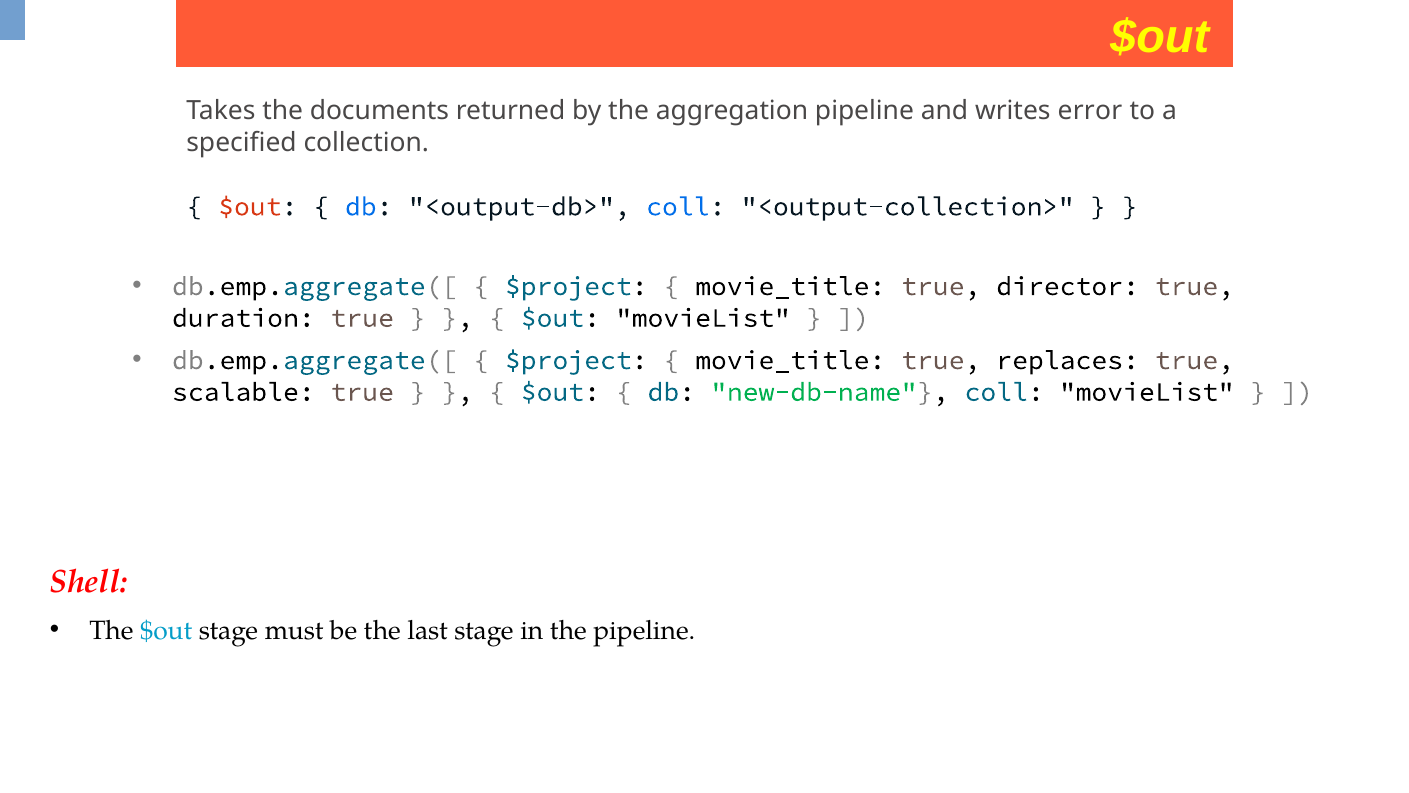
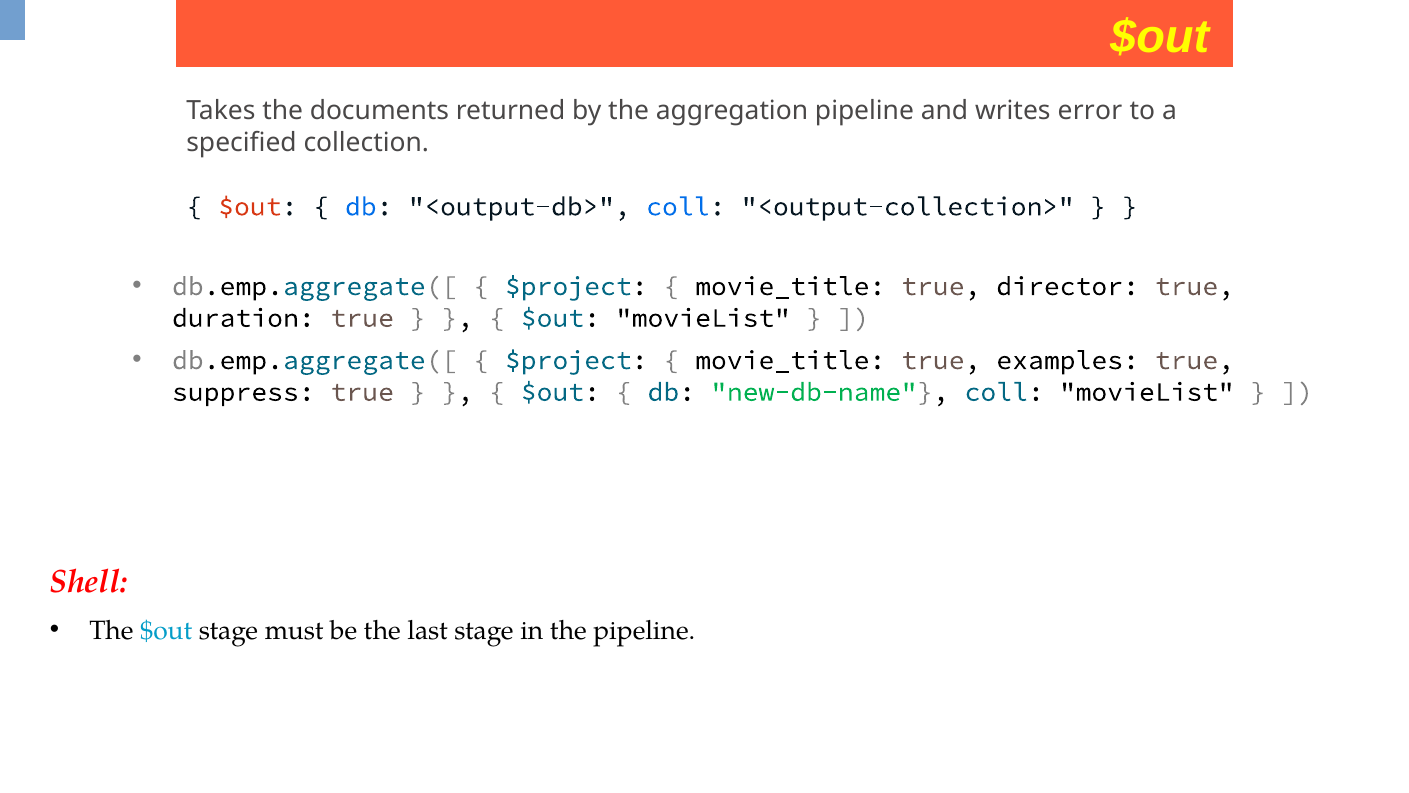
replaces: replaces -> examples
scalable: scalable -> suppress
